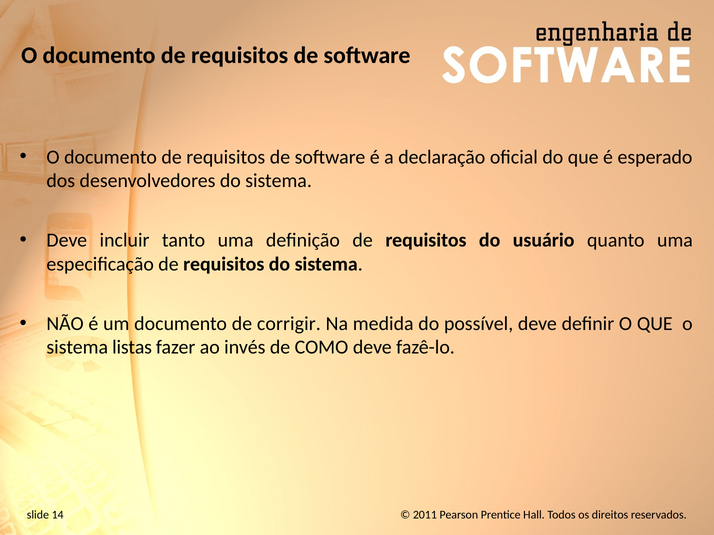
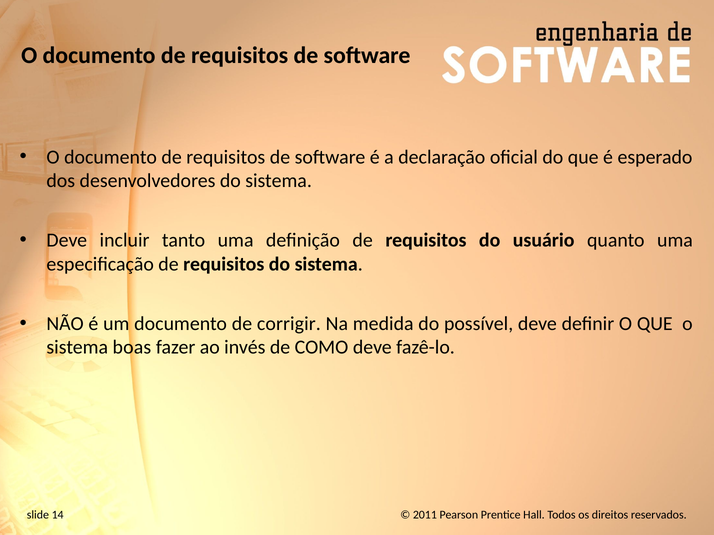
listas: listas -> boas
